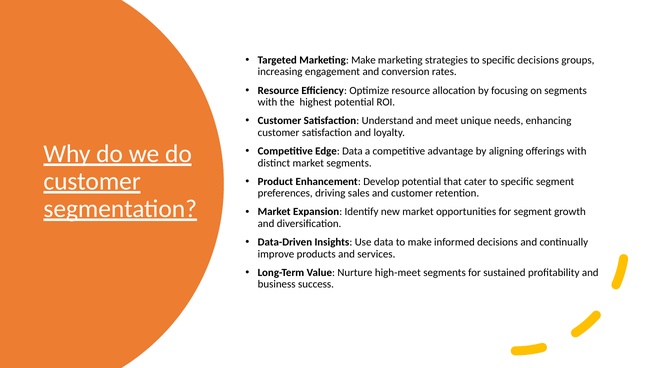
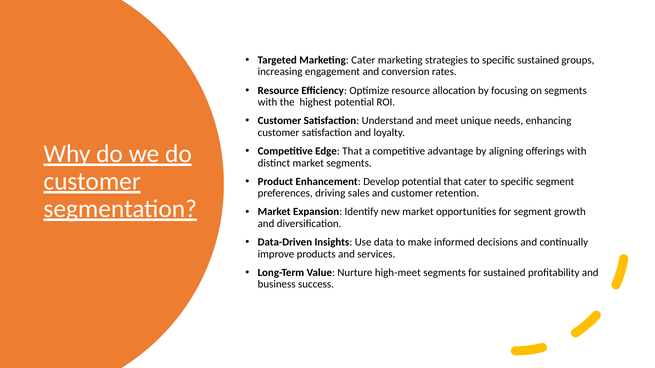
Marketing Make: Make -> Cater
specific decisions: decisions -> sustained
Edge Data: Data -> That
